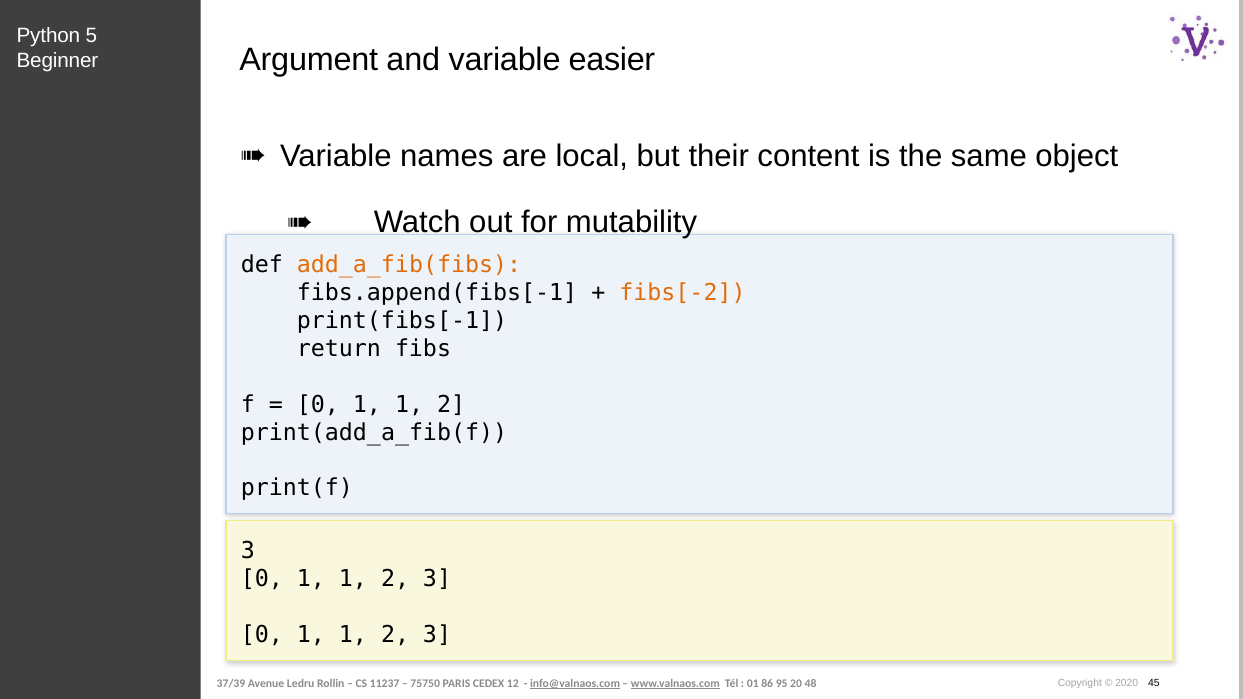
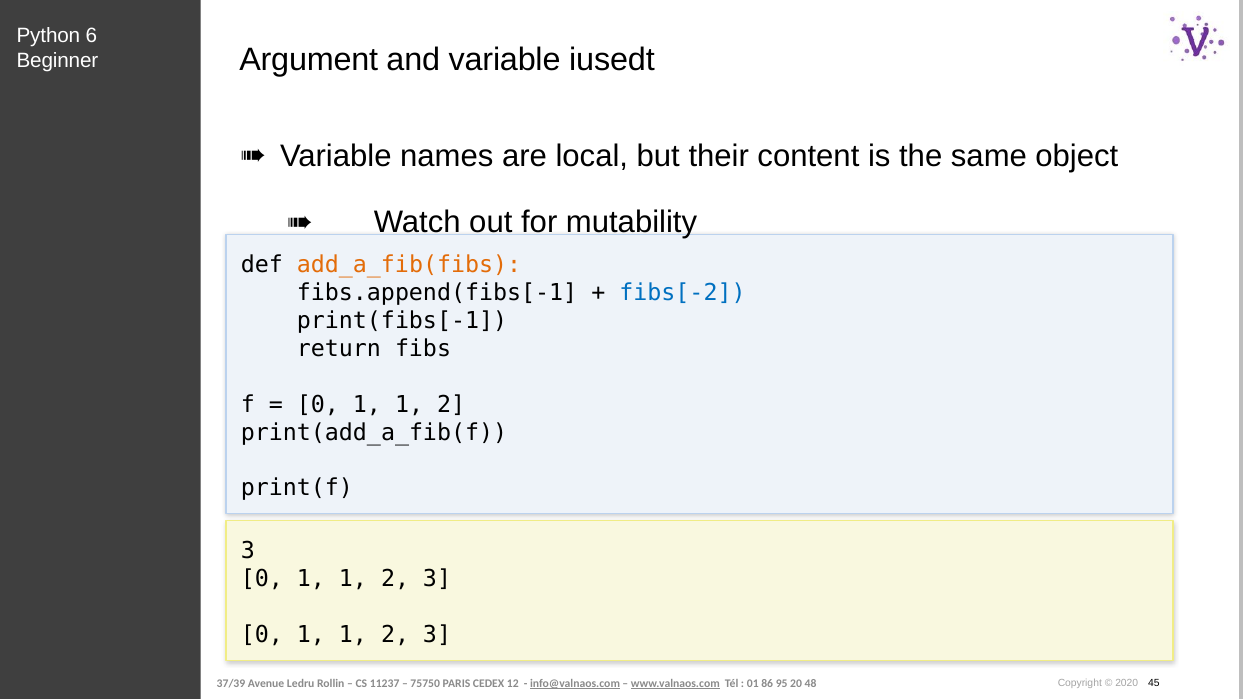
5: 5 -> 6
easier: easier -> iusedt
fibs[-2 colour: orange -> blue
